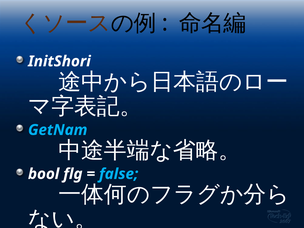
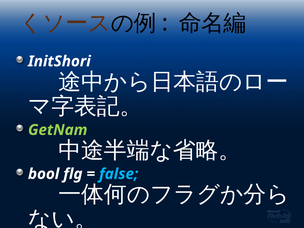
GetNam colour: light blue -> light green
